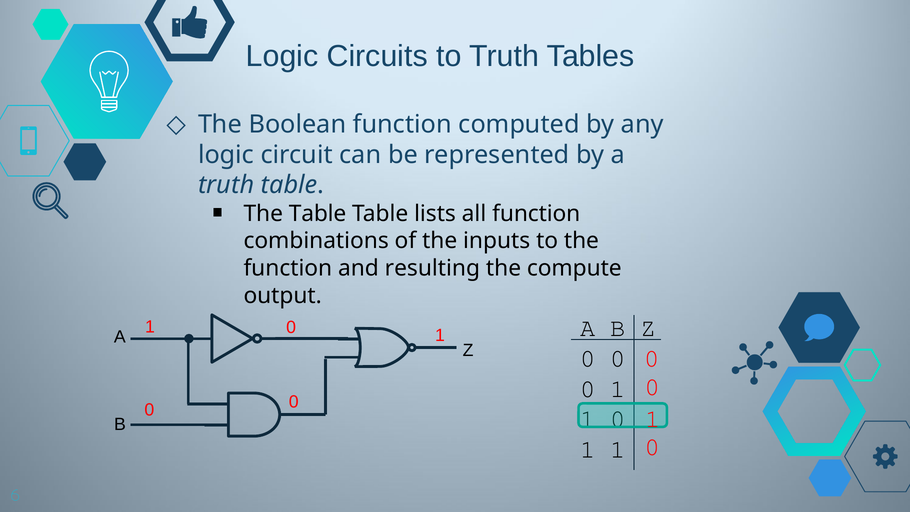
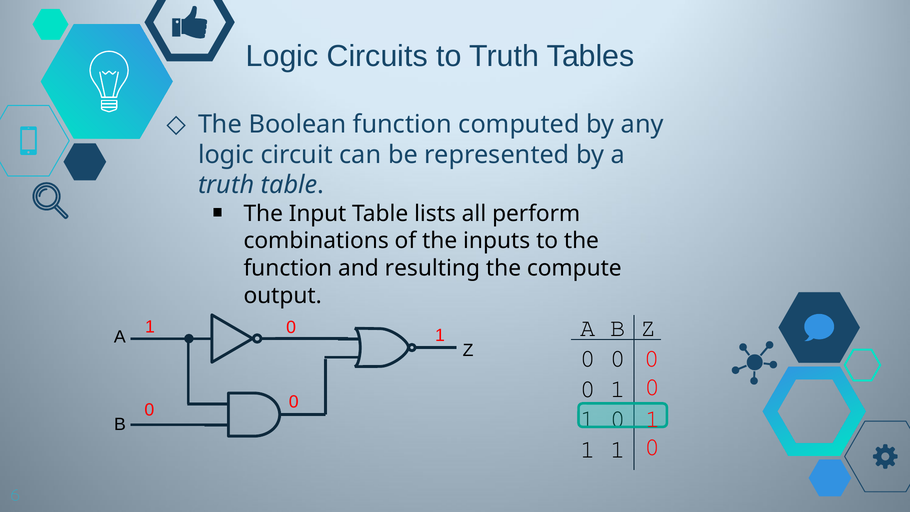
The Table: Table -> Input
all function: function -> perform
